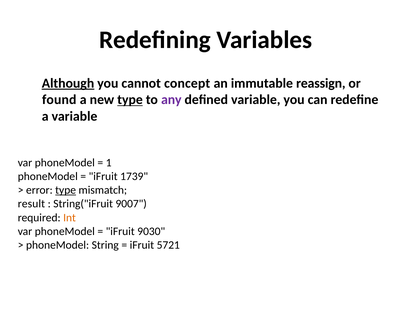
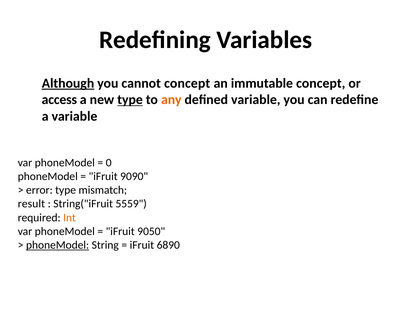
immutable reassign: reassign -> concept
found: found -> access
any colour: purple -> orange
1: 1 -> 0
1739: 1739 -> 9090
type at (66, 190) underline: present -> none
9007: 9007 -> 5559
9030: 9030 -> 9050
phoneModel at (58, 245) underline: none -> present
5721: 5721 -> 6890
